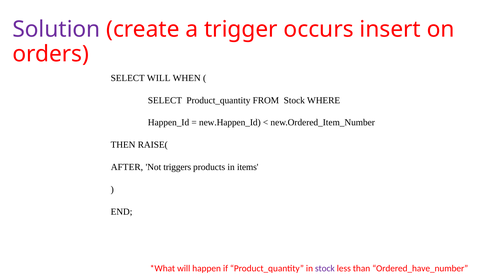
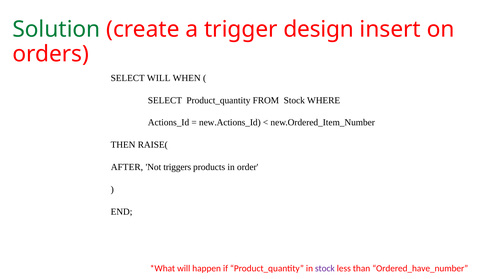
Solution colour: purple -> green
occurs: occurs -> design
Happen_Id: Happen_Id -> Actions_Id
new.Happen_Id: new.Happen_Id -> new.Actions_Id
items: items -> order
